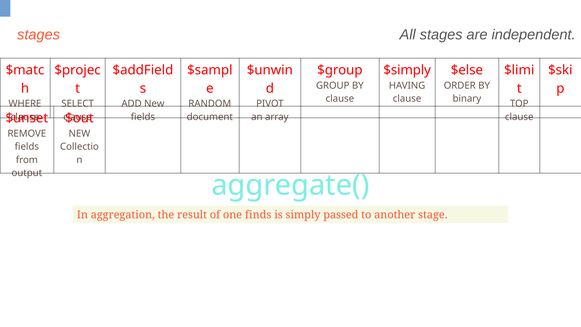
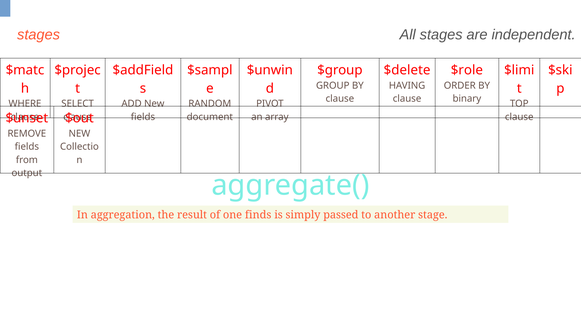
$simply: $simply -> $delete
$else: $else -> $role
